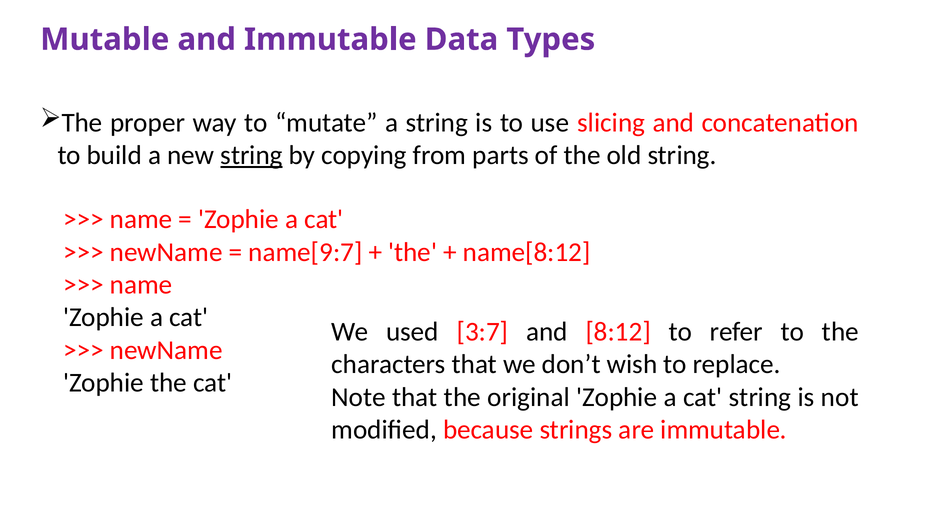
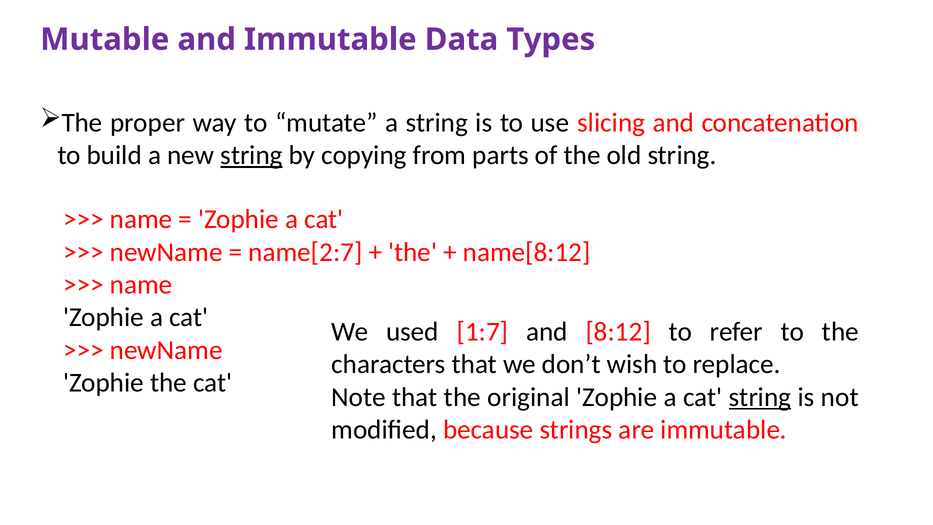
name[9:7: name[9:7 -> name[2:7
3:7: 3:7 -> 1:7
string at (760, 397) underline: none -> present
